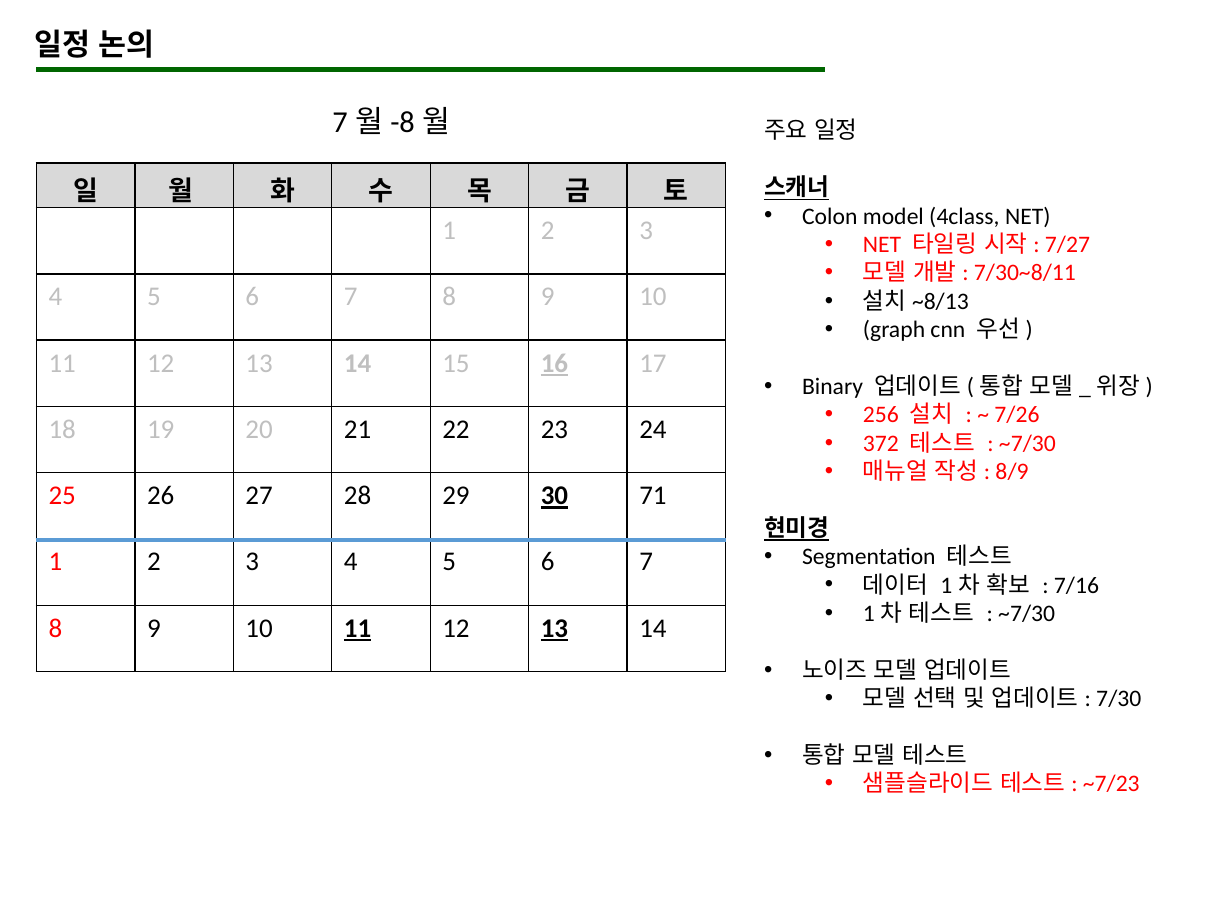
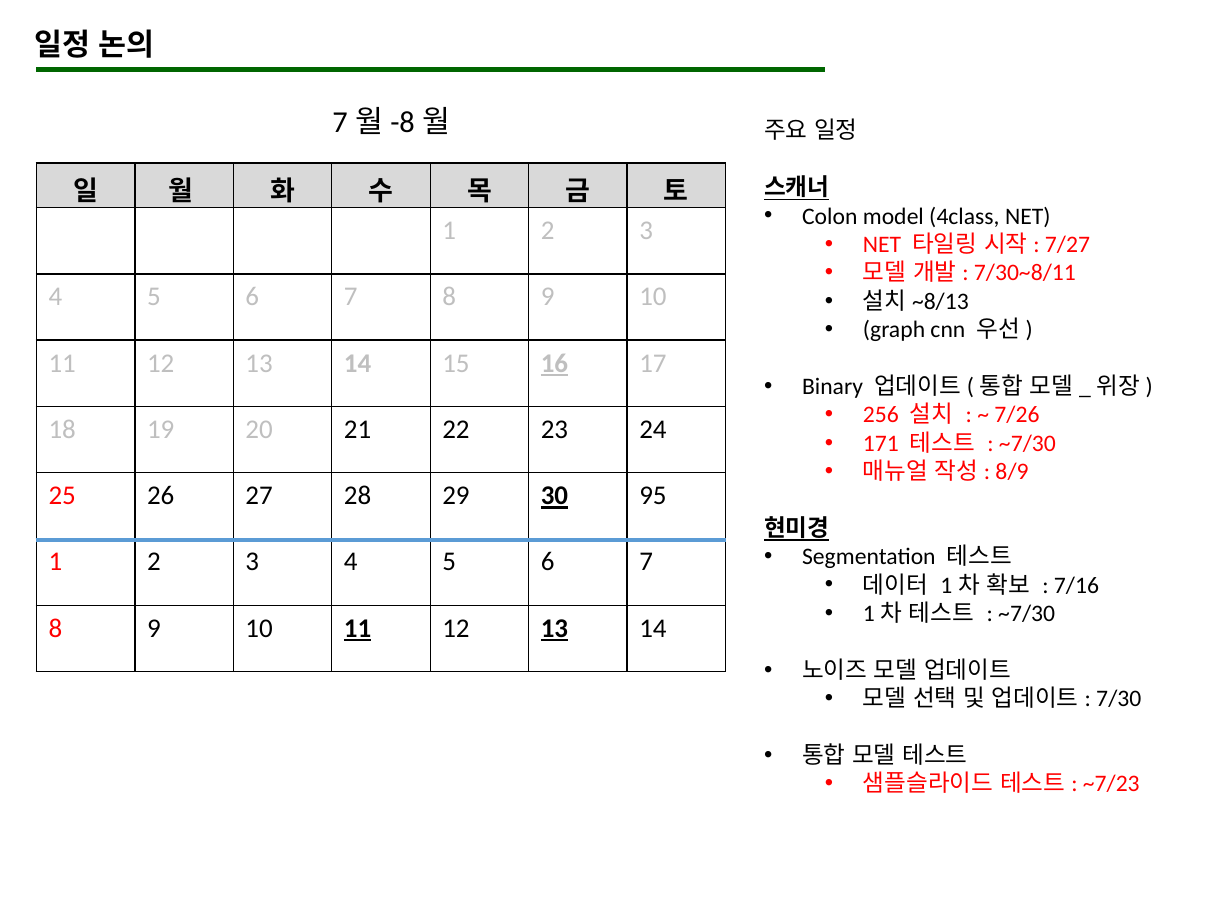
372: 372 -> 171
71: 71 -> 95
